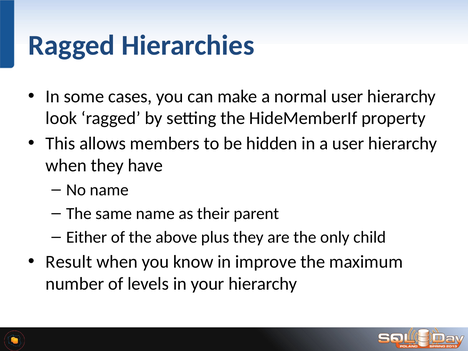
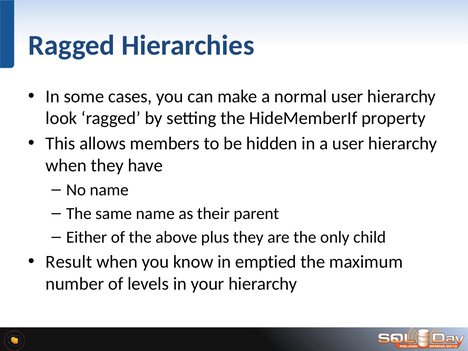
improve: improve -> emptied
